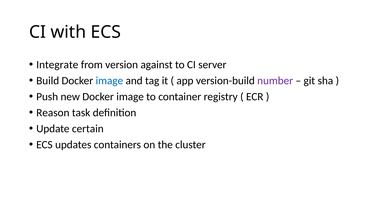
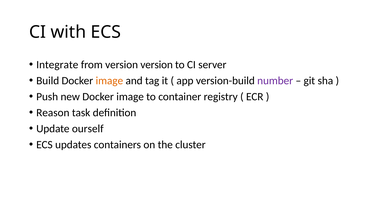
version against: against -> version
image at (109, 81) colour: blue -> orange
certain: certain -> ourself
